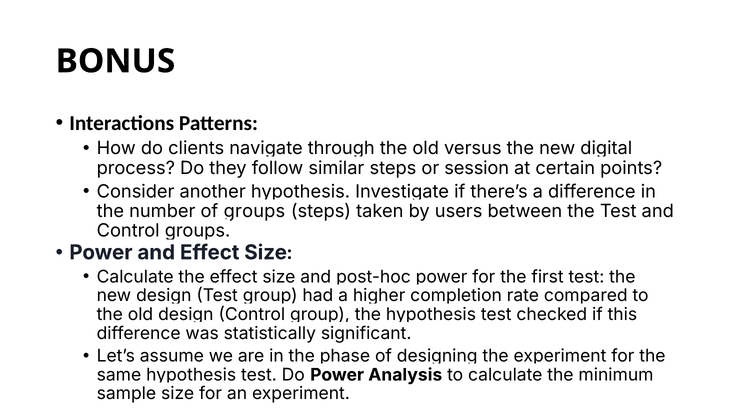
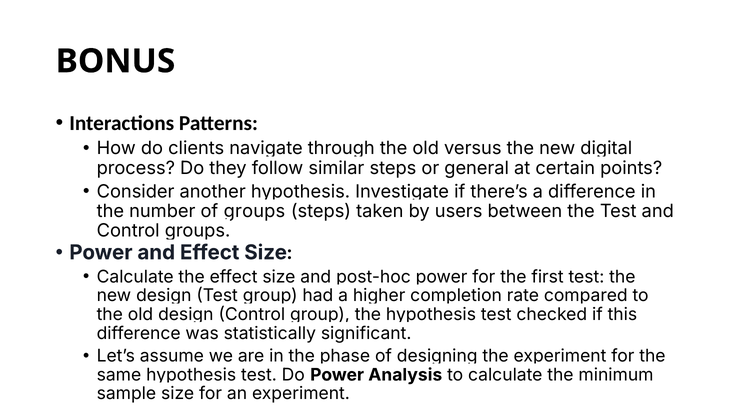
session: session -> general
